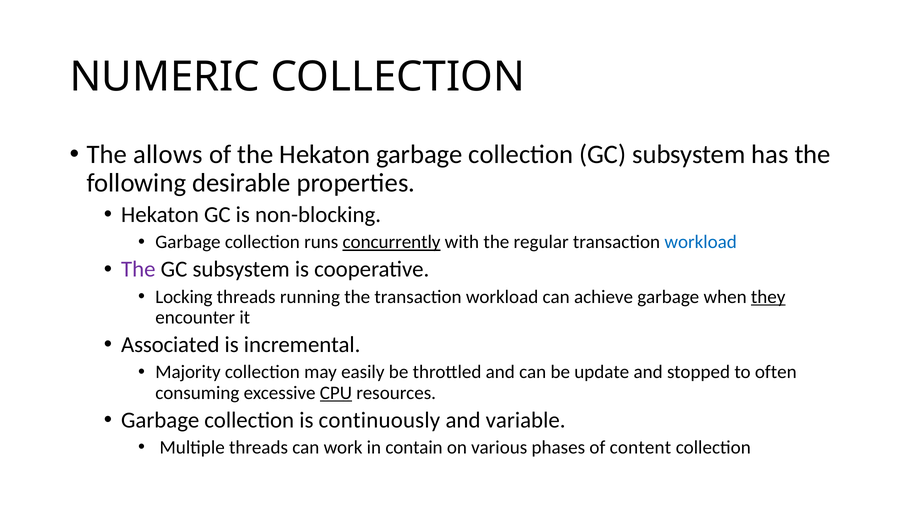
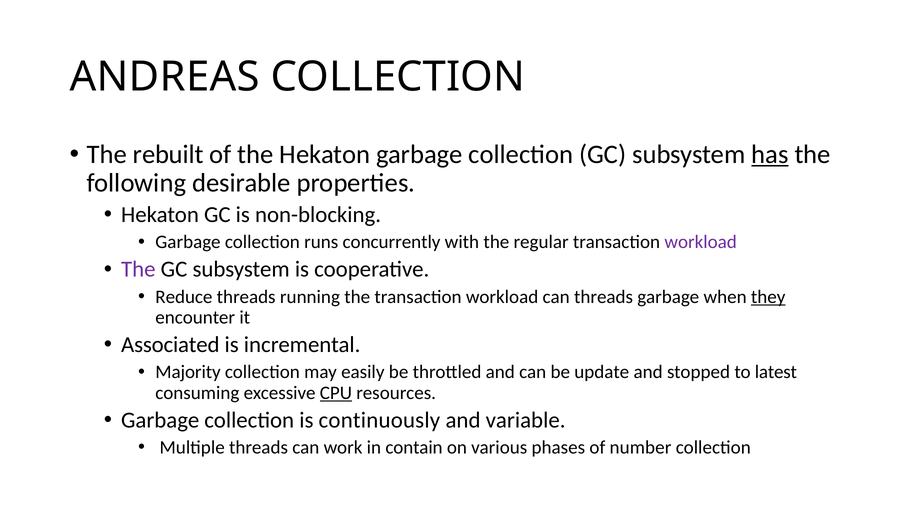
NUMERIC: NUMERIC -> ANDREAS
allows: allows -> rebuilt
has underline: none -> present
concurrently underline: present -> none
workload at (701, 242) colour: blue -> purple
Locking: Locking -> Reduce
can achieve: achieve -> threads
often: often -> latest
content: content -> number
